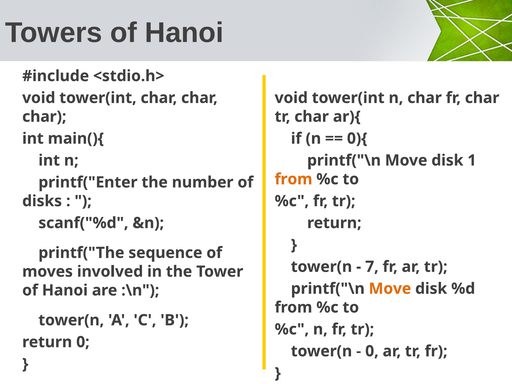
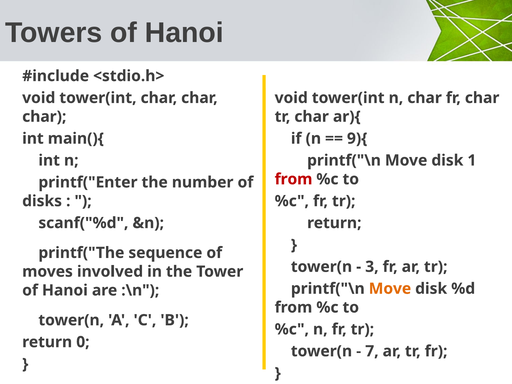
0){: 0){ -> 9){
from at (294, 179) colour: orange -> red
7: 7 -> 3
0 at (372, 351): 0 -> 7
